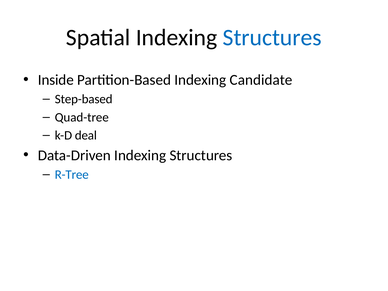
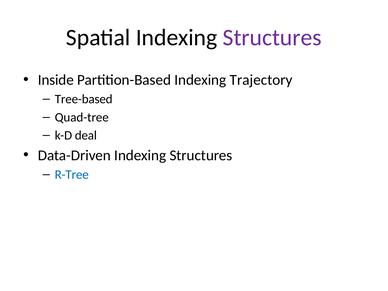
Structures at (272, 38) colour: blue -> purple
Candidate: Candidate -> Trajectory
Step-based: Step-based -> Tree-based
